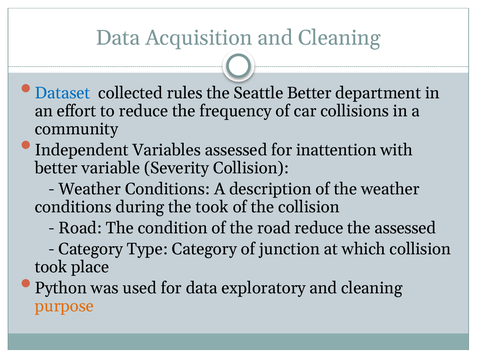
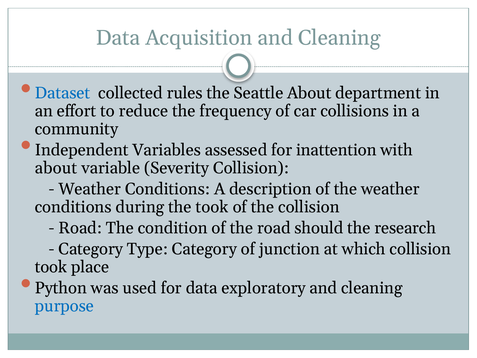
Seattle Better: Better -> About
better at (56, 168): better -> about
road reduce: reduce -> should
the assessed: assessed -> research
purpose colour: orange -> blue
